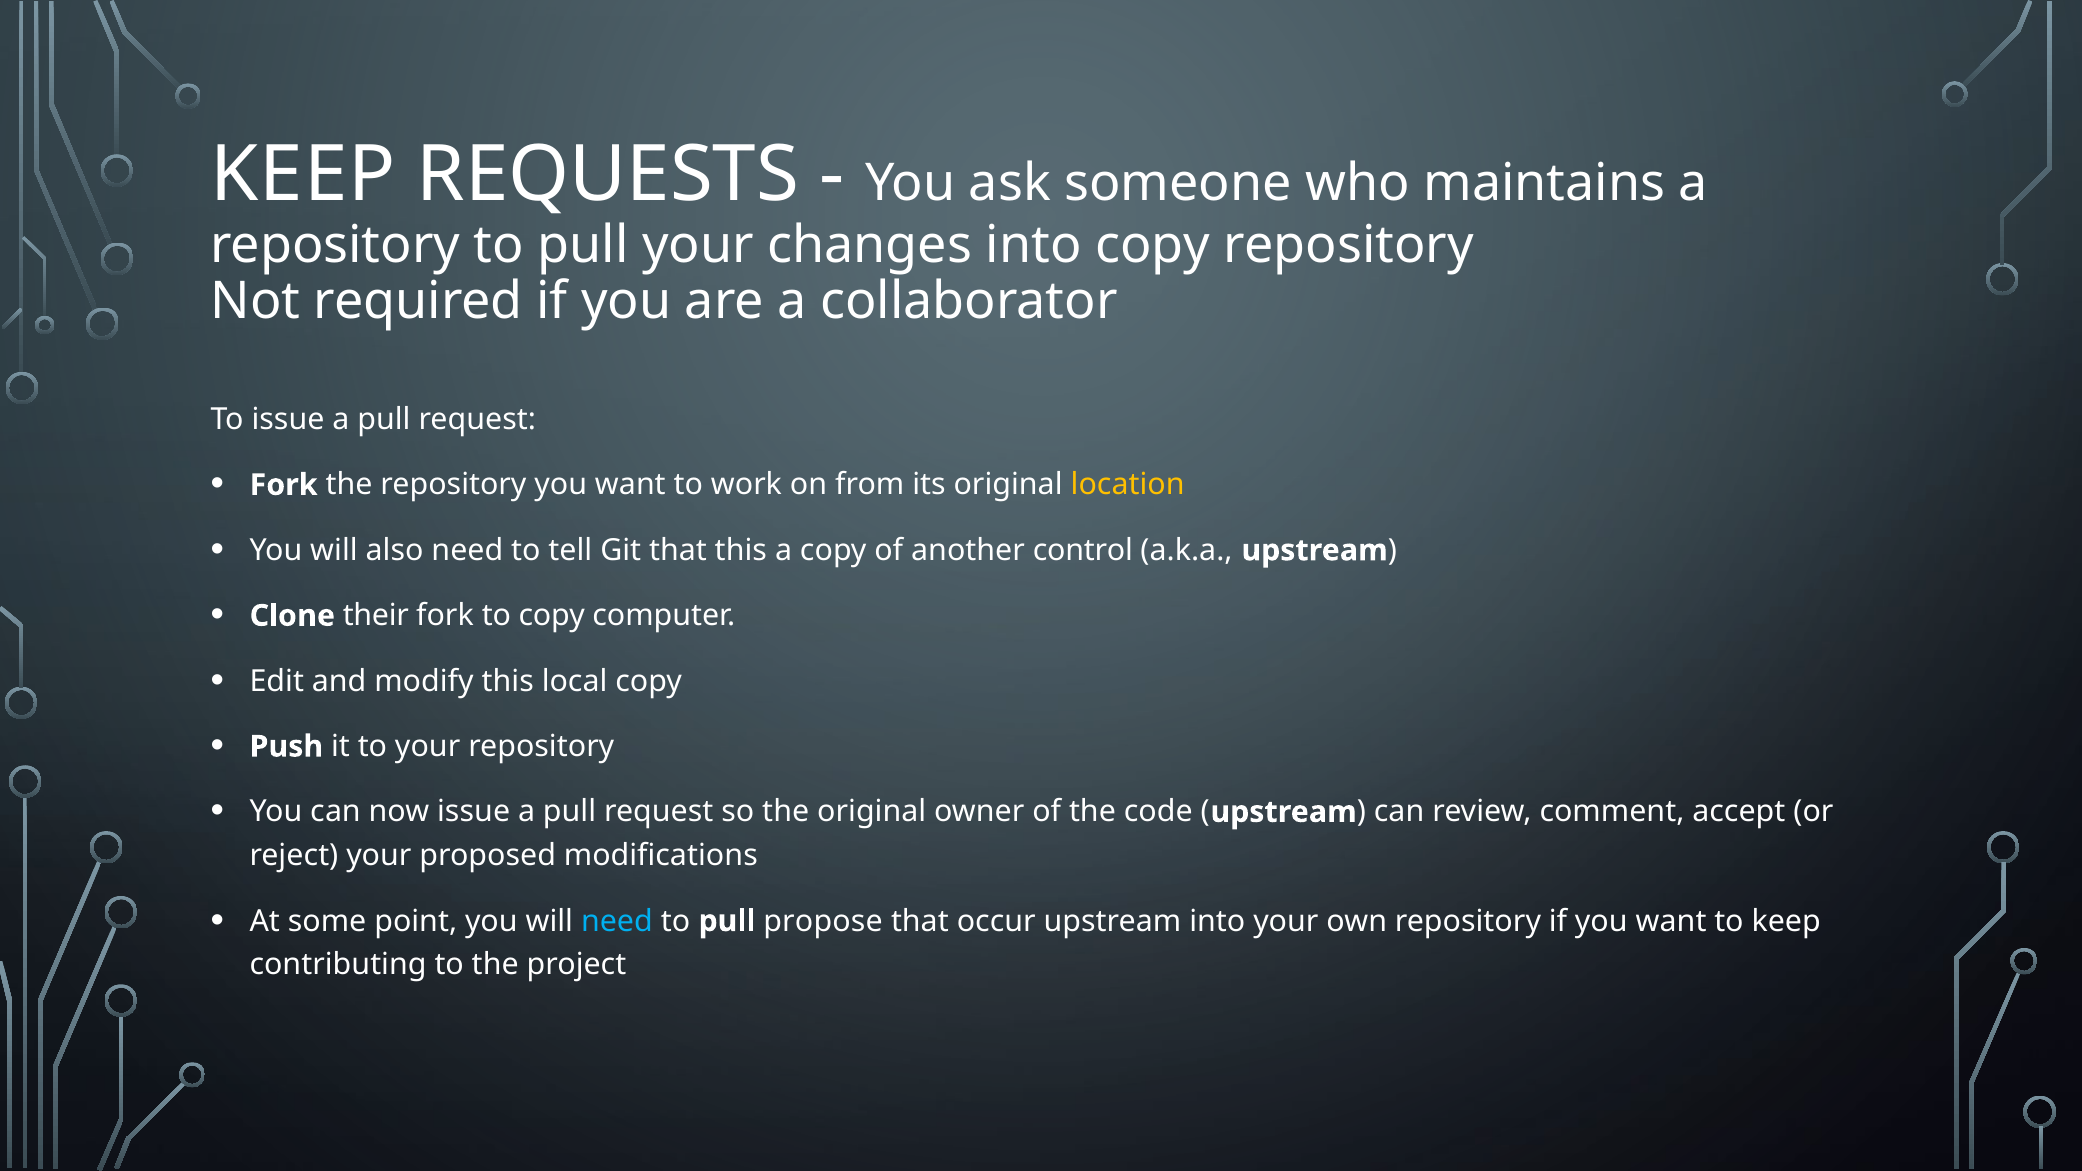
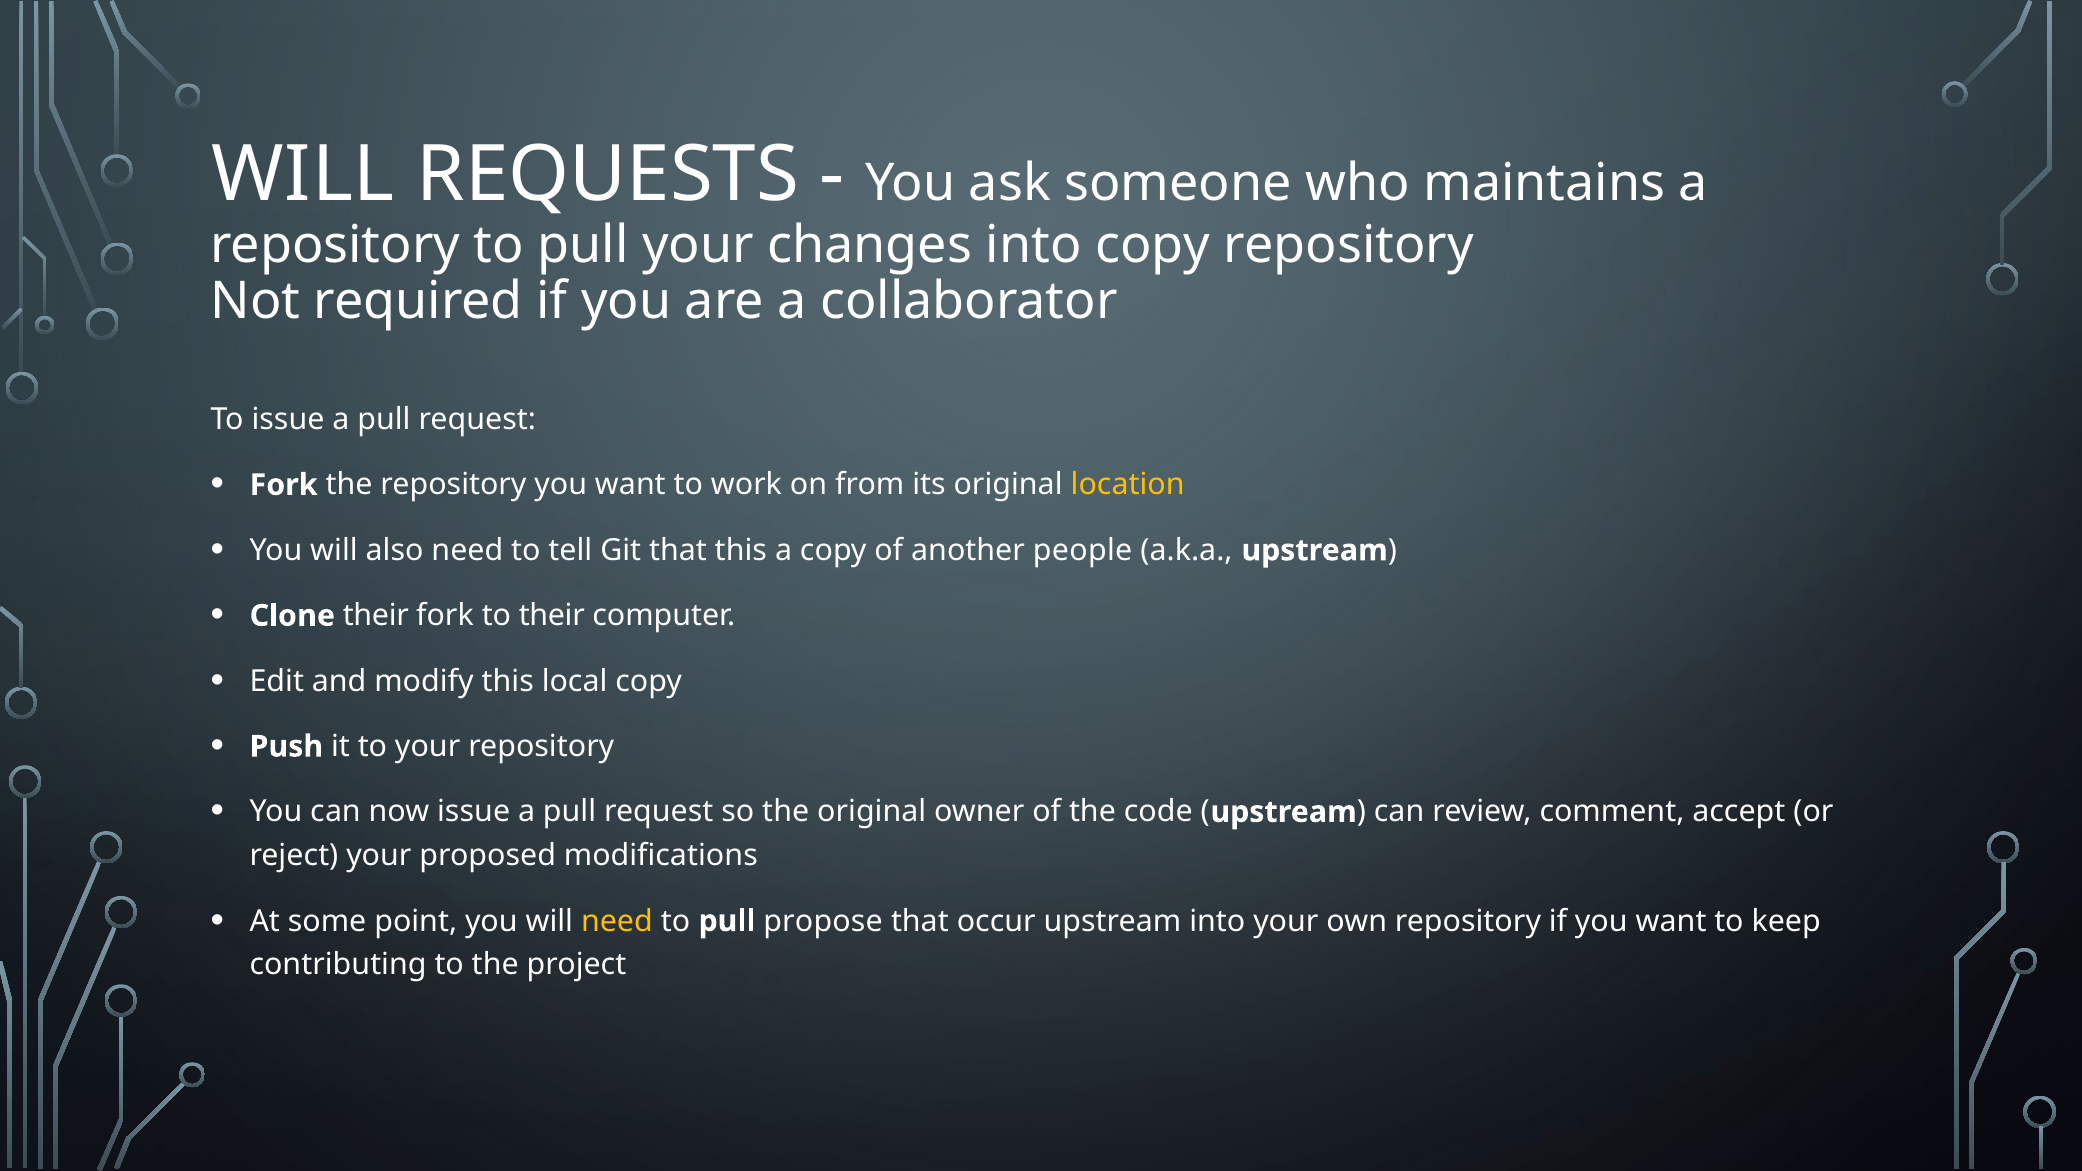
KEEP at (303, 175): KEEP -> WILL
control: control -> people
to copy: copy -> their
need at (617, 921) colour: light blue -> yellow
